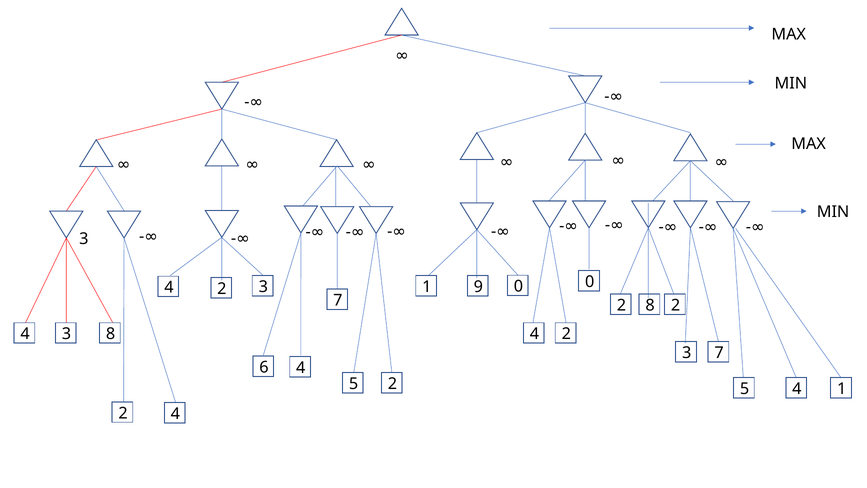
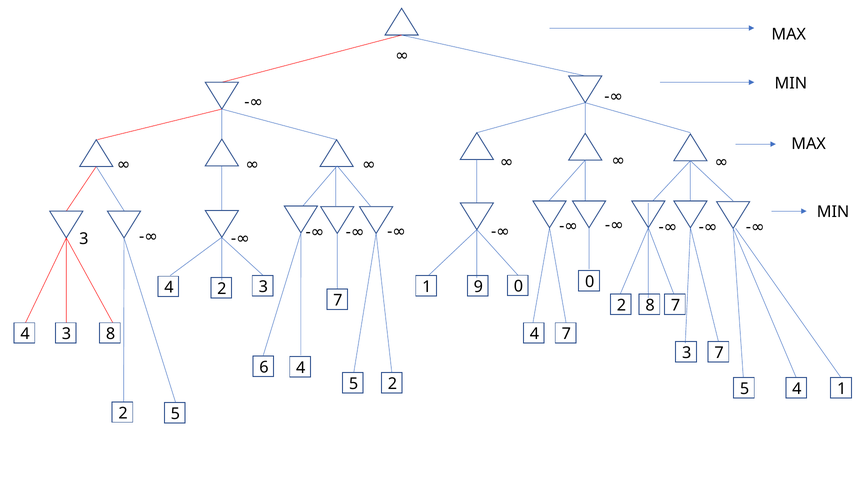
8 2: 2 -> 7
2 at (566, 334): 2 -> 7
2 4: 4 -> 5
